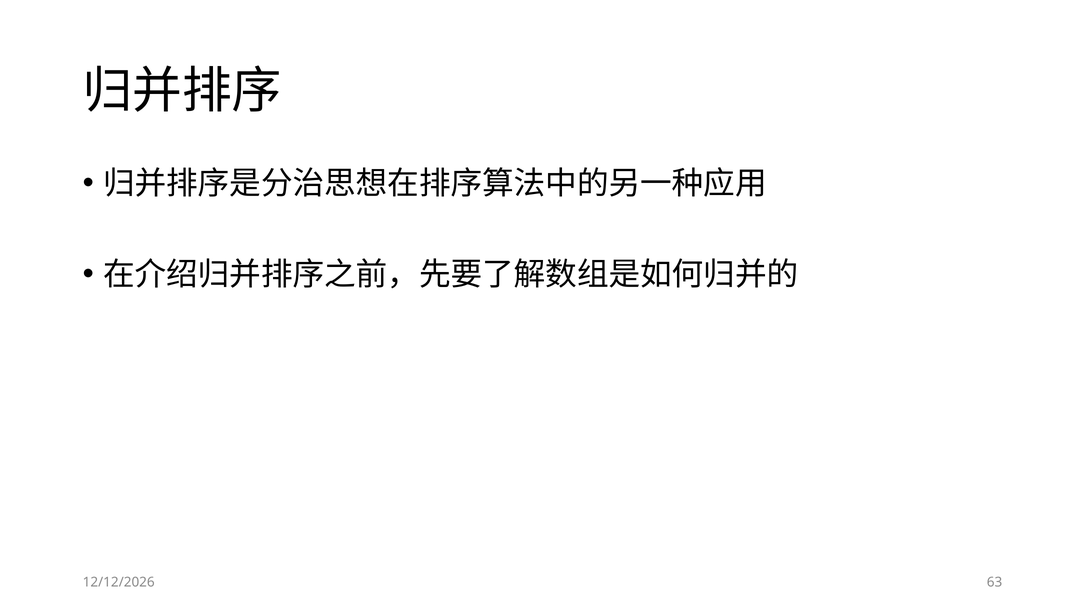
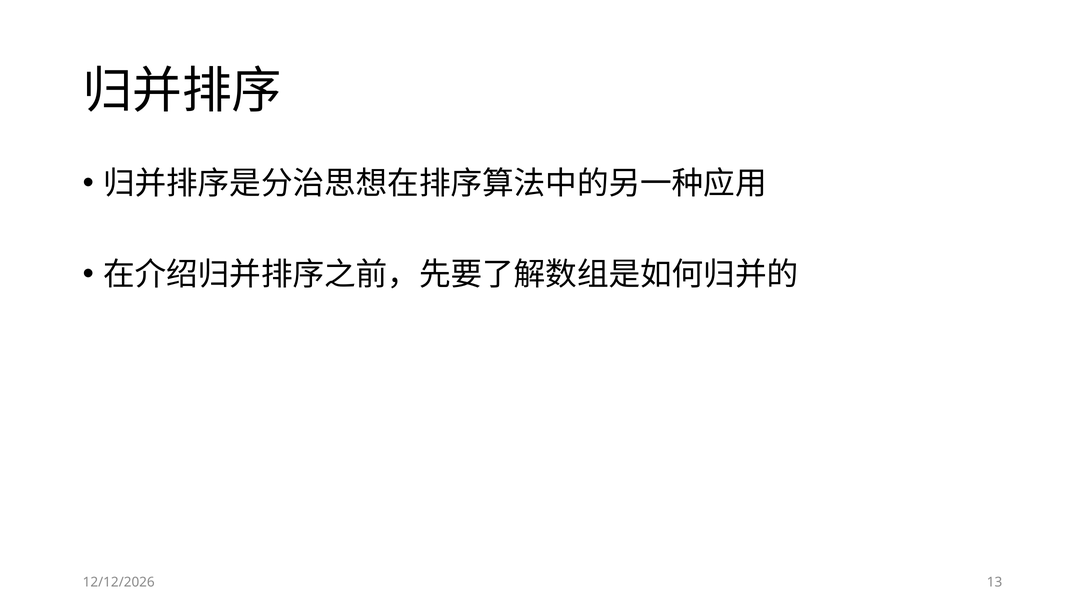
63: 63 -> 13
